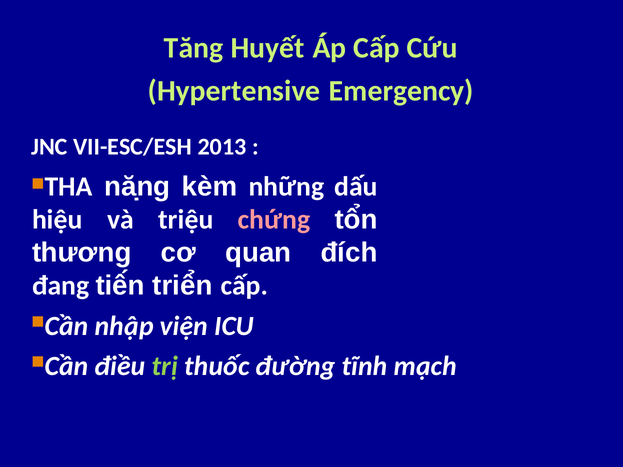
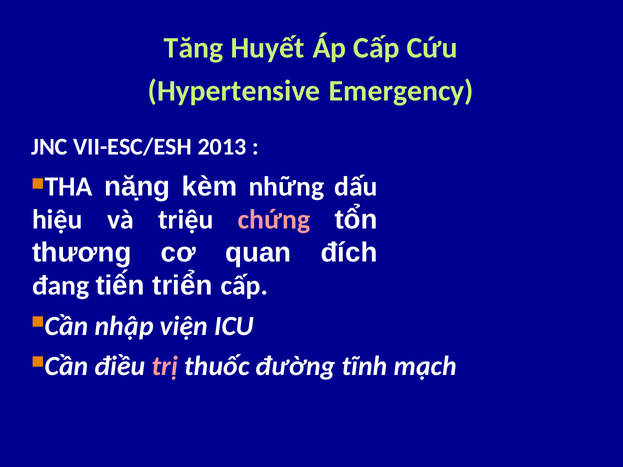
trị colour: light green -> pink
